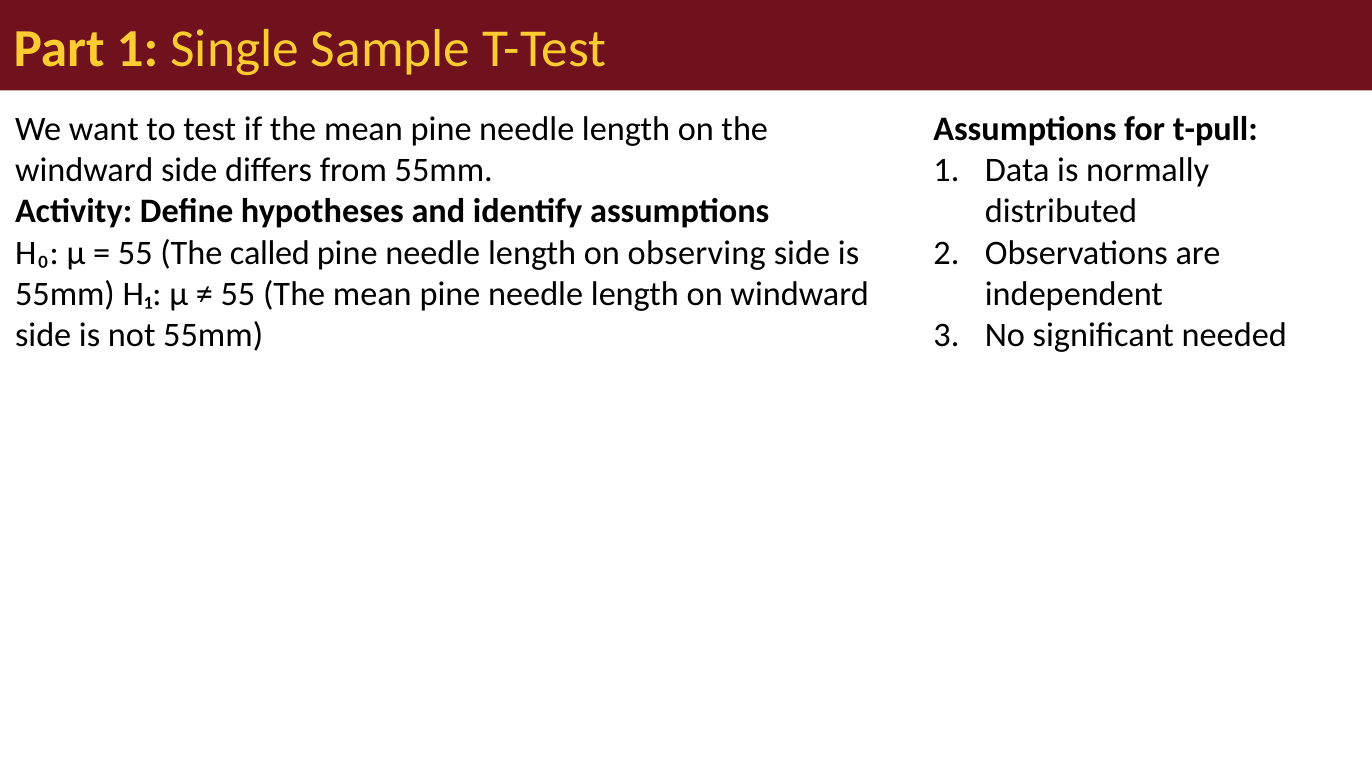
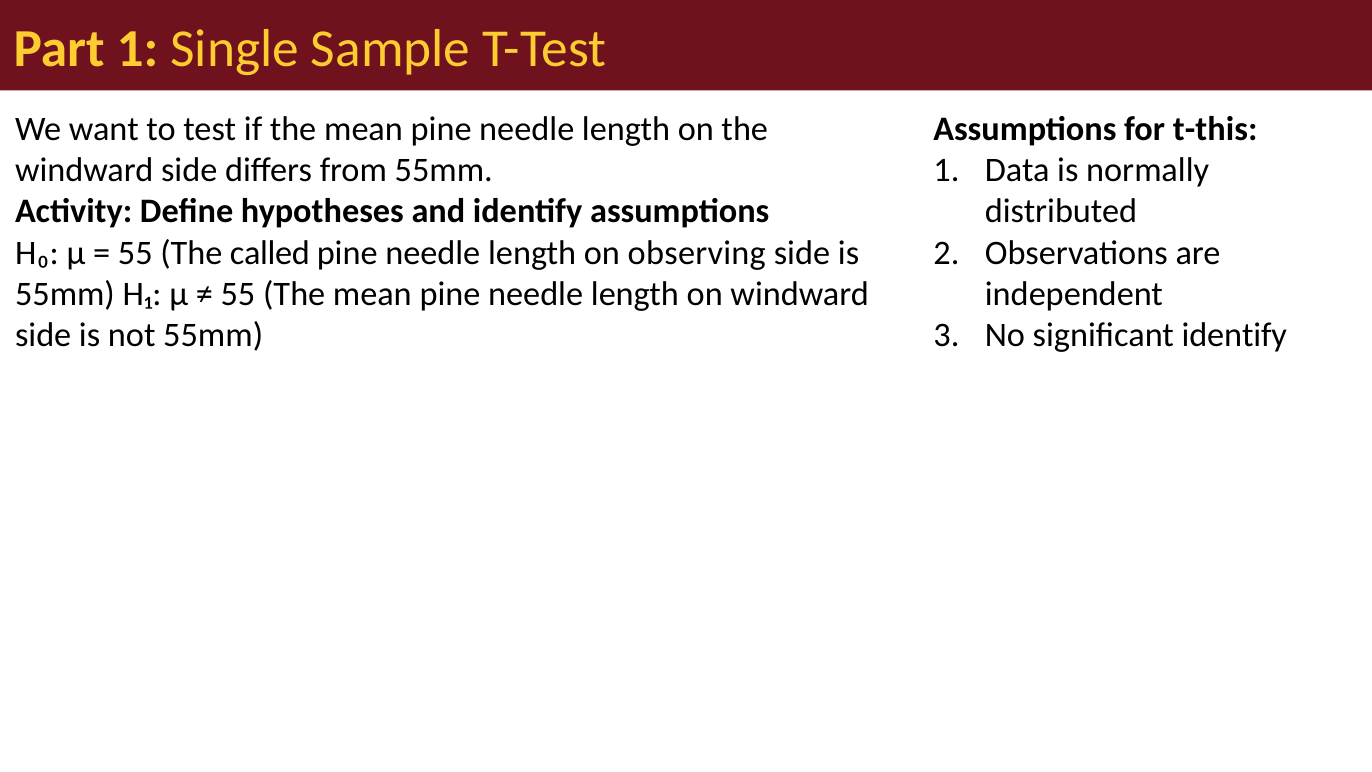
t-pull: t-pull -> t-this
significant needed: needed -> identify
